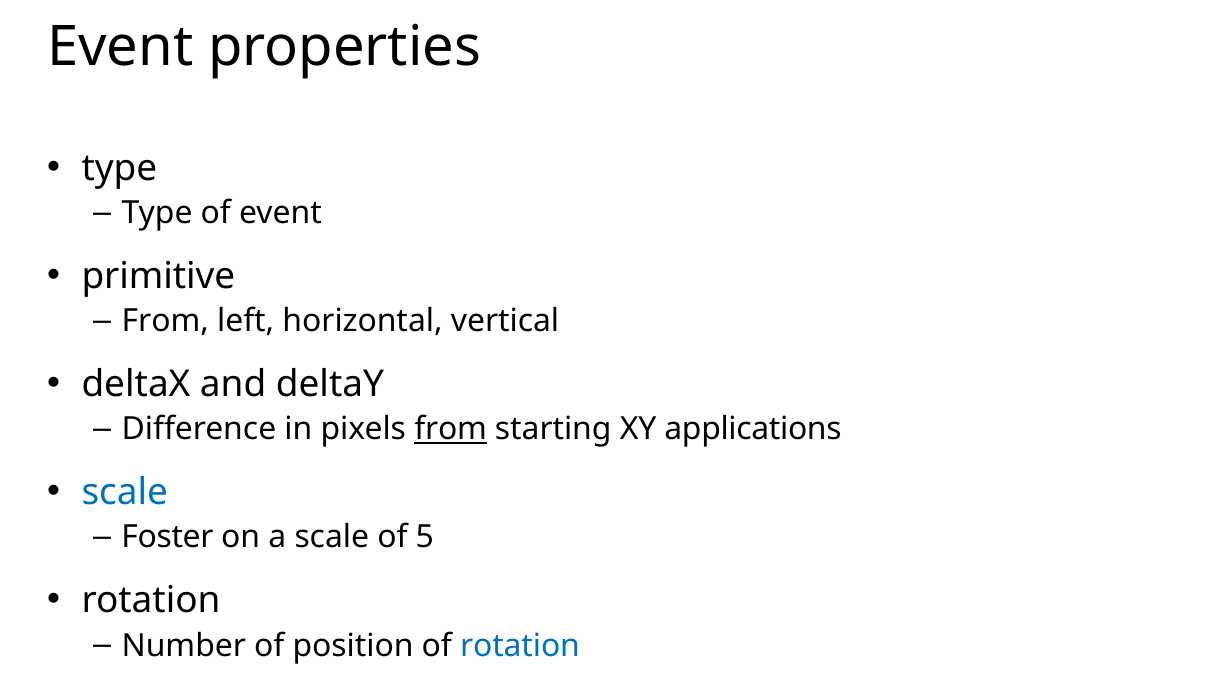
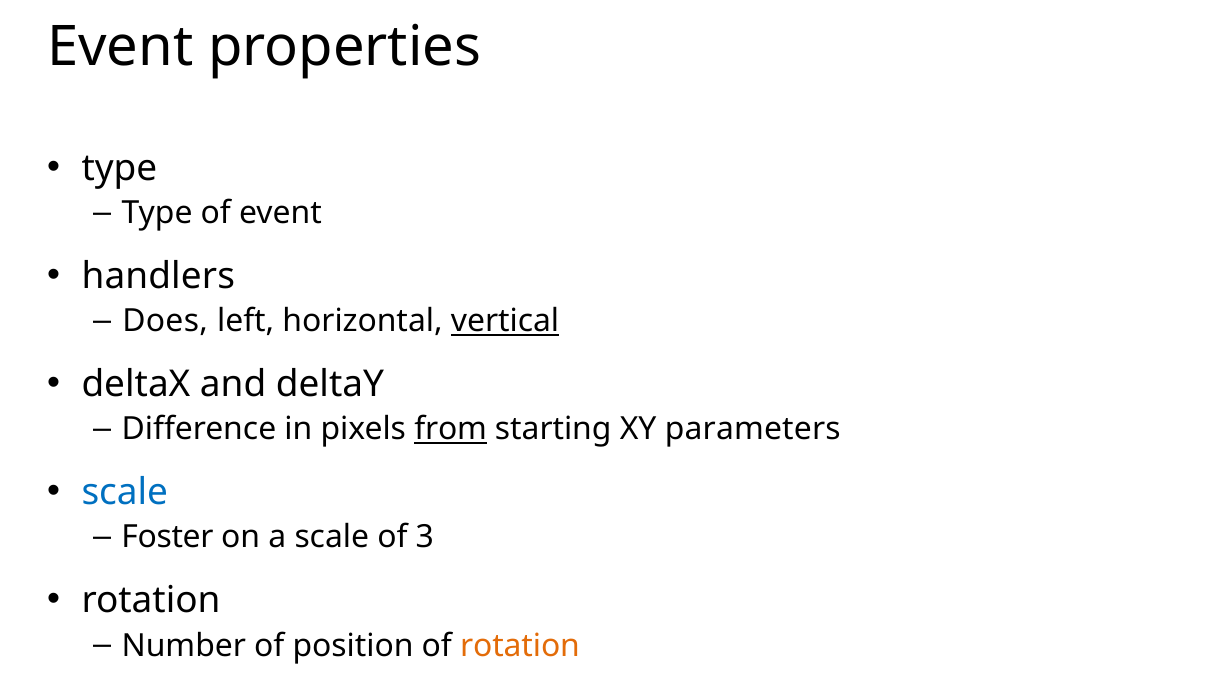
primitive: primitive -> handlers
From at (165, 322): From -> Does
vertical underline: none -> present
applications: applications -> parameters
5: 5 -> 3
rotation at (520, 646) colour: blue -> orange
